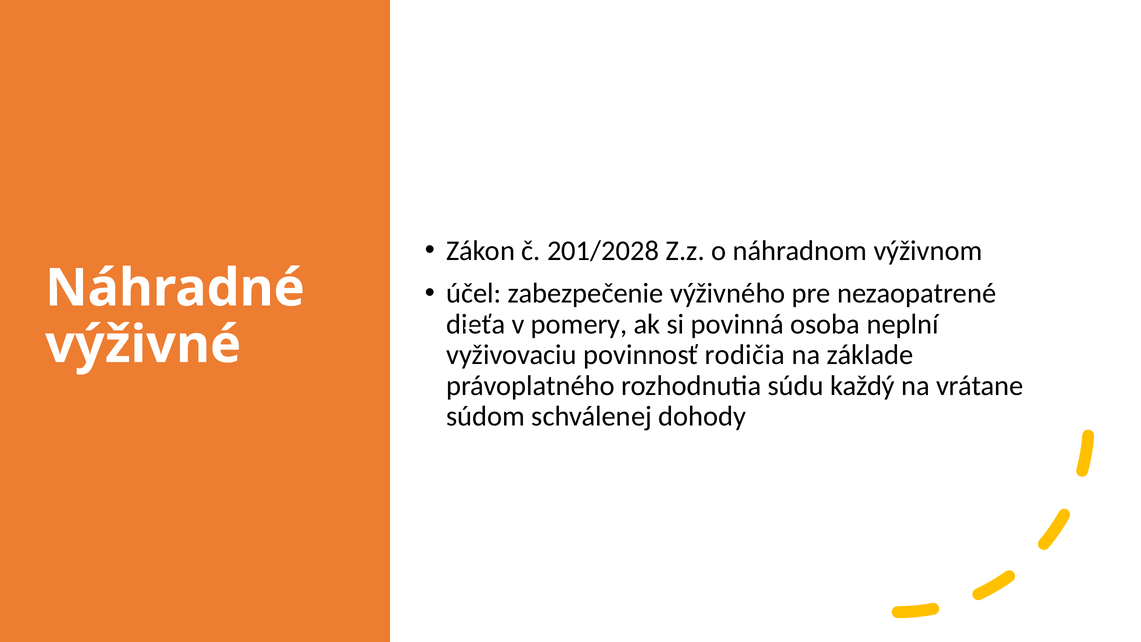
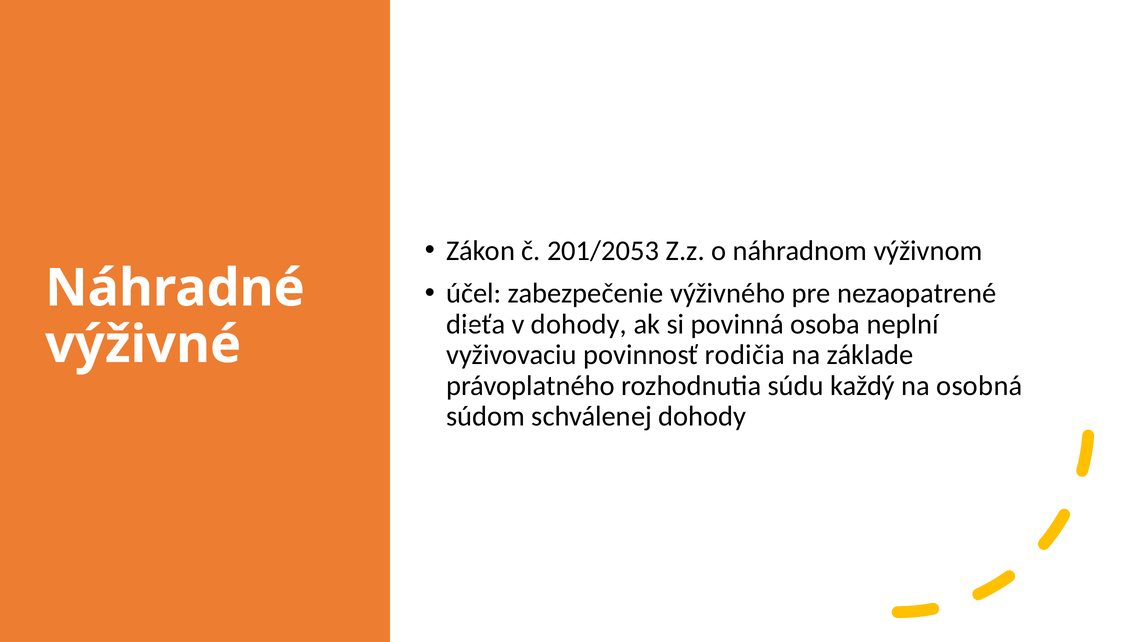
201/2028: 201/2028 -> 201/2053
v pomery: pomery -> dohody
vrátane: vrátane -> osobná
